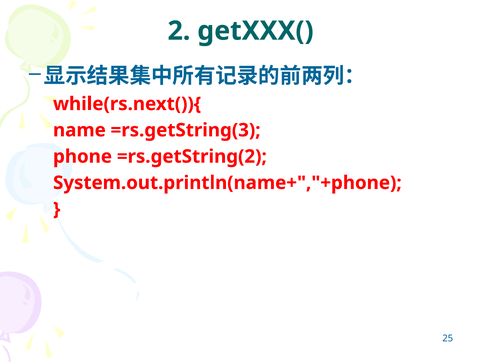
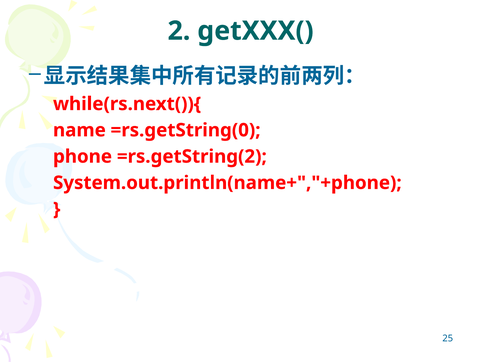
=rs.getString(3: =rs.getString(3 -> =rs.getString(0
